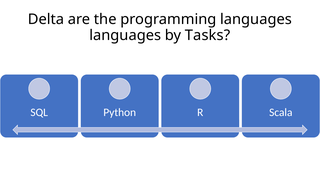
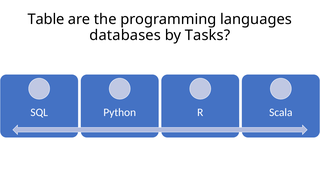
Delta: Delta -> Table
languages at (125, 35): languages -> databases
